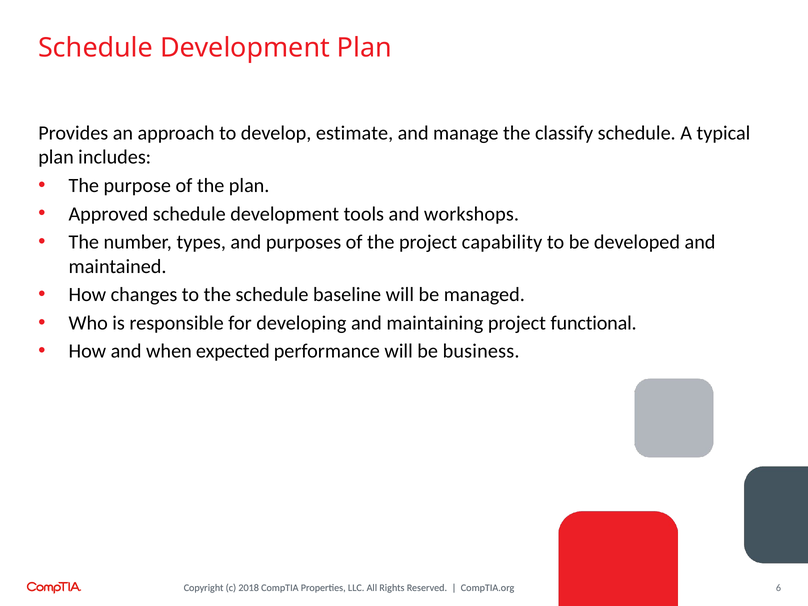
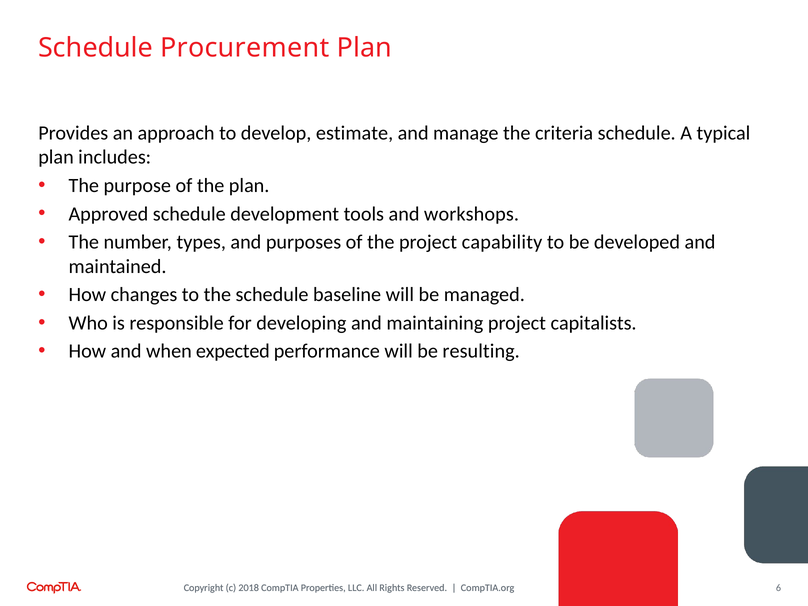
Development at (245, 48): Development -> Procurement
classify: classify -> criteria
functional: functional -> capitalists
business: business -> resulting
